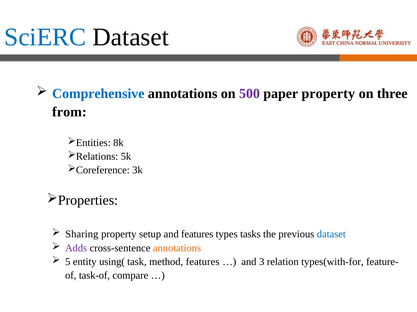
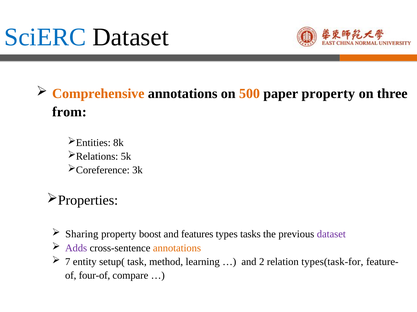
Comprehensive colour: blue -> orange
500 colour: purple -> orange
setup: setup -> boost
dataset at (331, 235) colour: blue -> purple
5: 5 -> 7
using(: using( -> setup(
method features: features -> learning
3: 3 -> 2
types(with-for: types(with-for -> types(task-for
task-of: task-of -> four-of
